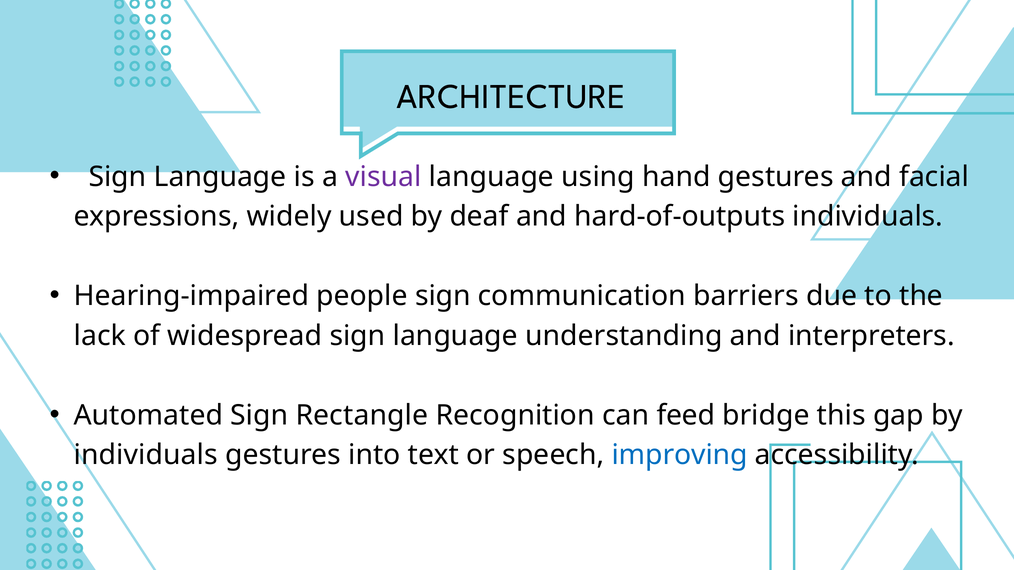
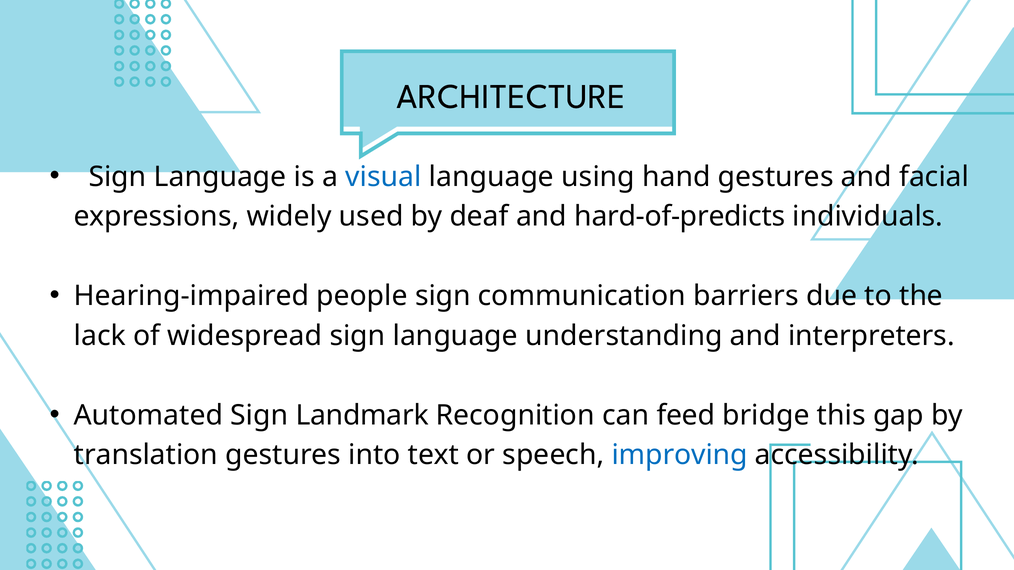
visual colour: purple -> blue
hard-of-outputs: hard-of-outputs -> hard-of-predicts
Rectangle: Rectangle -> Landmark
individuals at (146, 455): individuals -> translation
